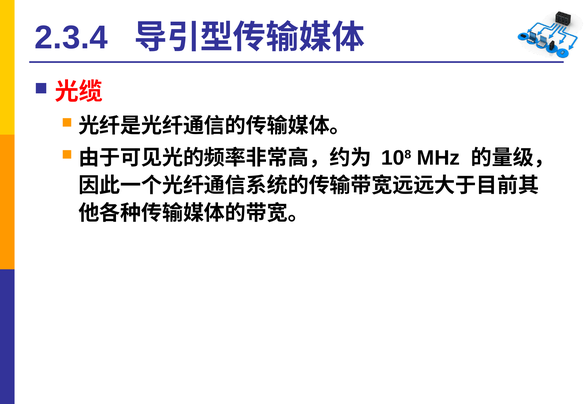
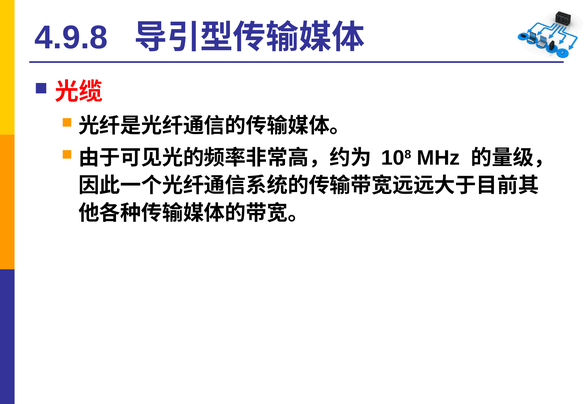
2.3.4: 2.3.4 -> 4.9.8
